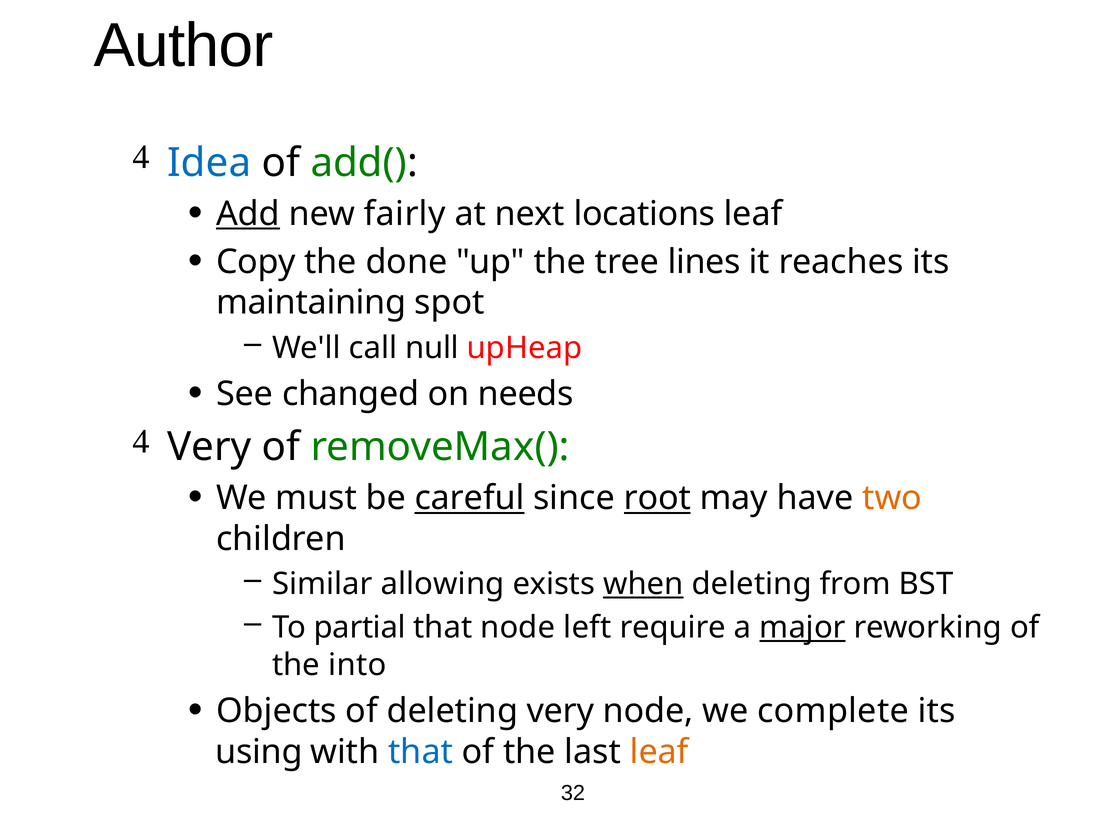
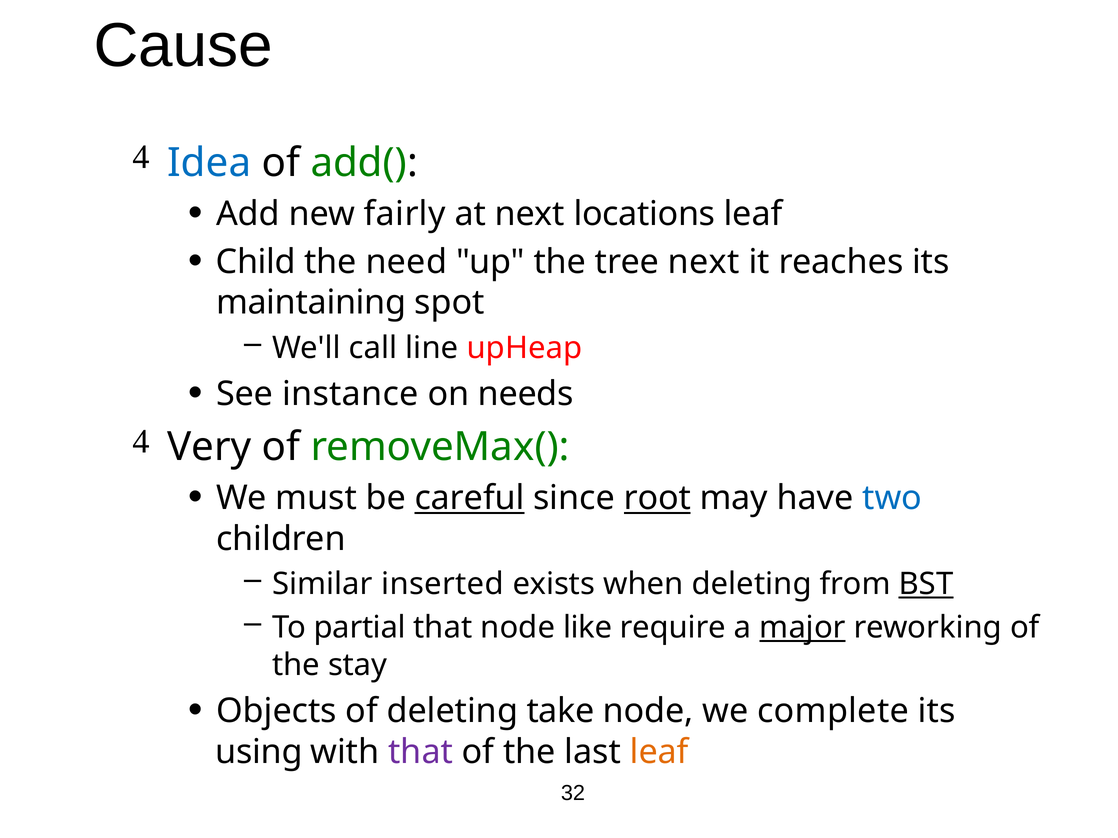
Author: Author -> Cause
Add underline: present -> none
Copy: Copy -> Child
done: done -> need
tree lines: lines -> next
null: null -> line
changed: changed -> instance
two colour: orange -> blue
allowing: allowing -> inserted
when underline: present -> none
BST underline: none -> present
left: left -> like
into: into -> stay
deleting very: very -> take
that at (421, 752) colour: blue -> purple
